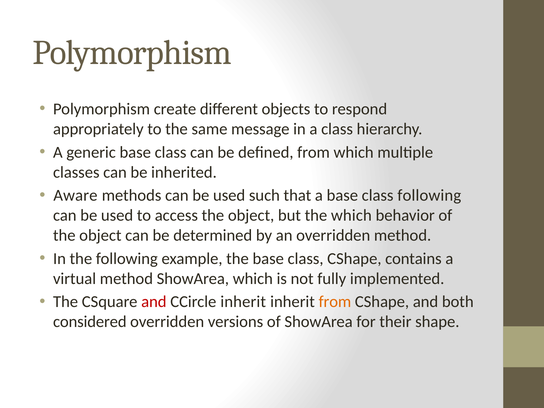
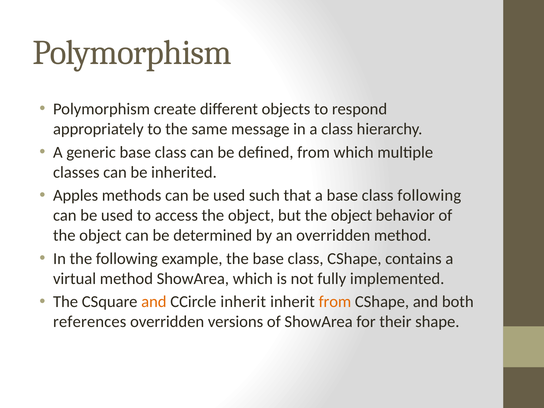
Aware: Aware -> Apples
but the which: which -> object
and at (154, 302) colour: red -> orange
considered: considered -> references
